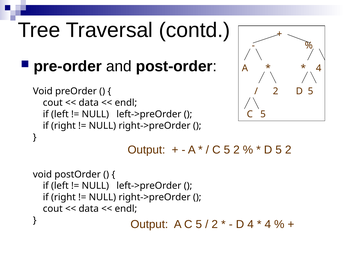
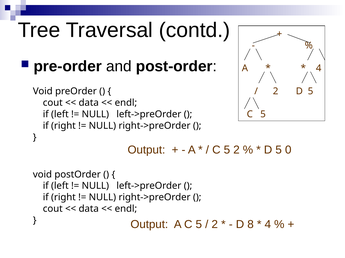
D 5 2: 2 -> 0
D 4: 4 -> 8
